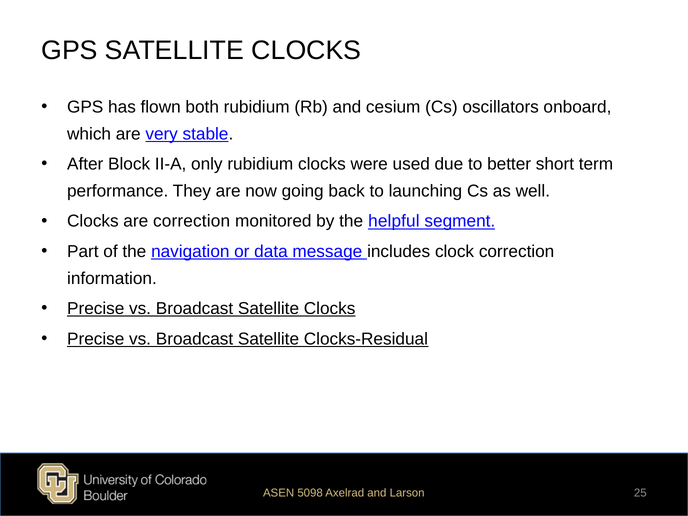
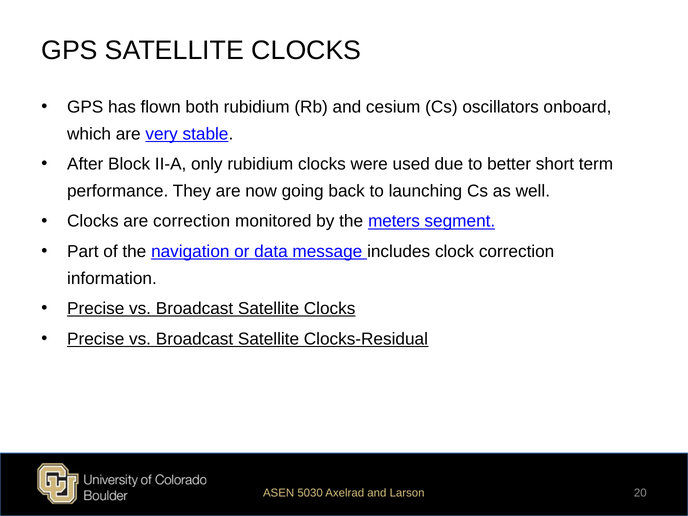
helpful: helpful -> meters
5098: 5098 -> 5030
25: 25 -> 20
